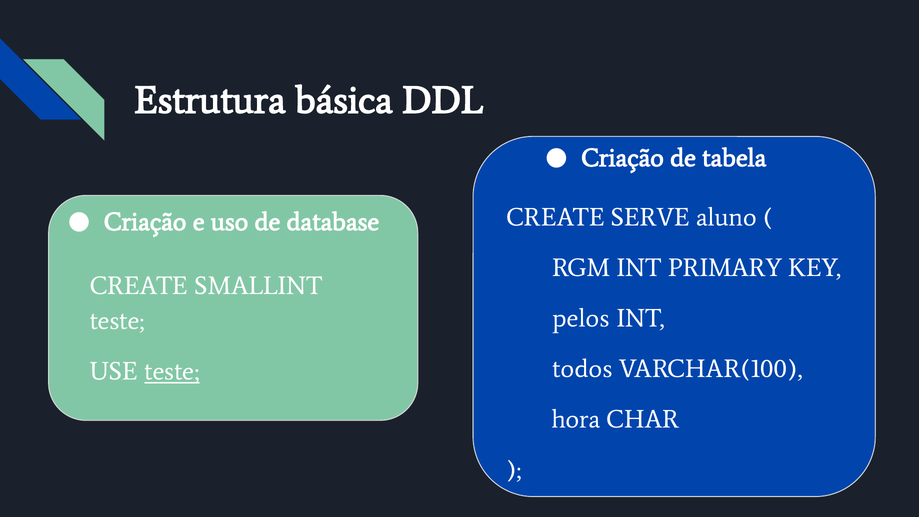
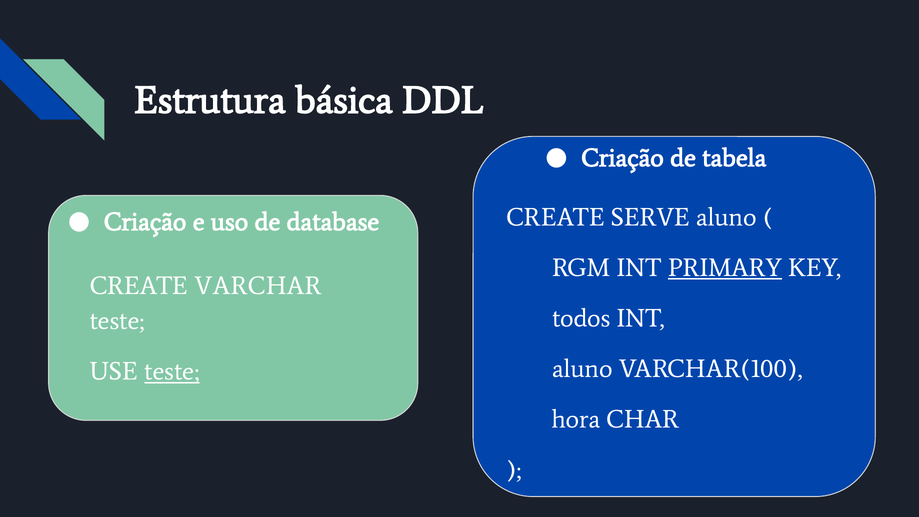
PRIMARY underline: none -> present
SMALLINT: SMALLINT -> VARCHAR
pelos: pelos -> todos
todos at (582, 369): todos -> aluno
